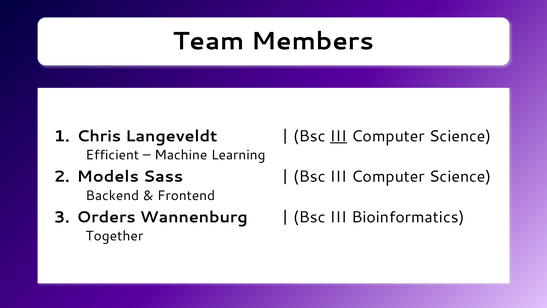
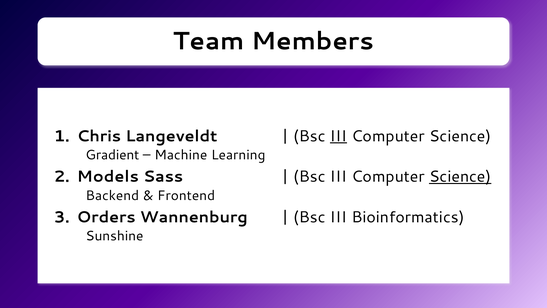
Efficient: Efficient -> Gradient
Science at (460, 176) underline: none -> present
Together: Together -> Sunshine
